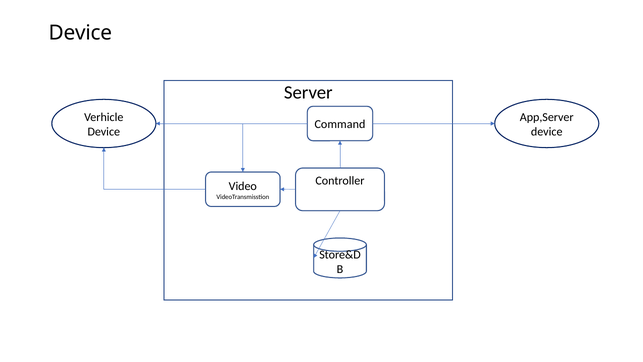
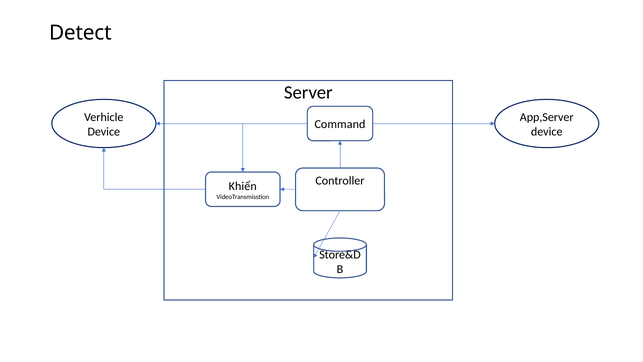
Device at (80, 33): Device -> Detect
Video: Video -> Khiển
